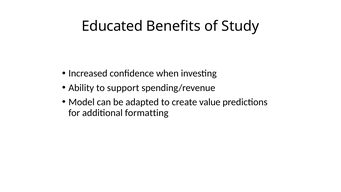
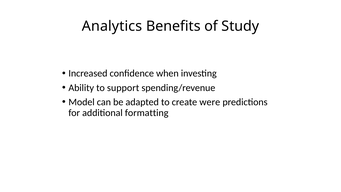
Educated: Educated -> Analytics
value: value -> were
